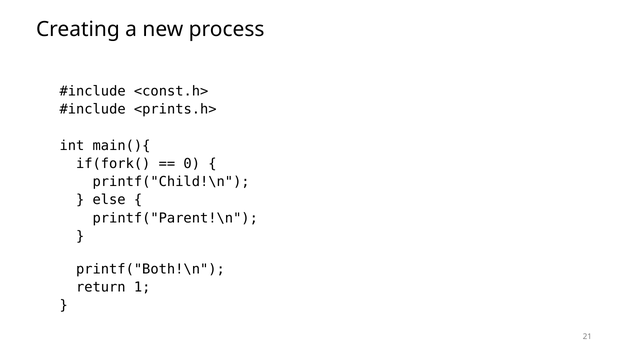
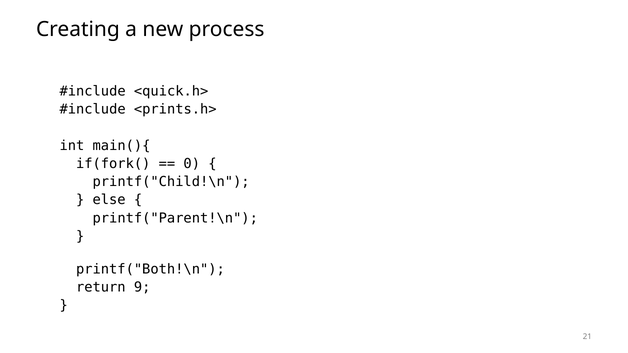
<const.h>: <const.h> -> <quick.h>
1: 1 -> 9
